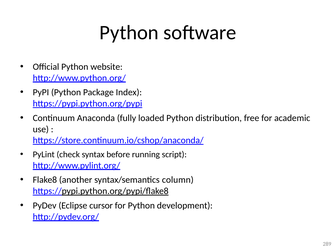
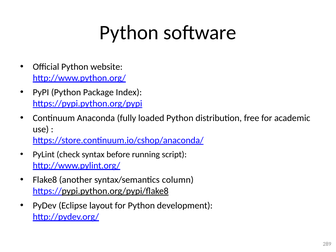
cursor: cursor -> layout
